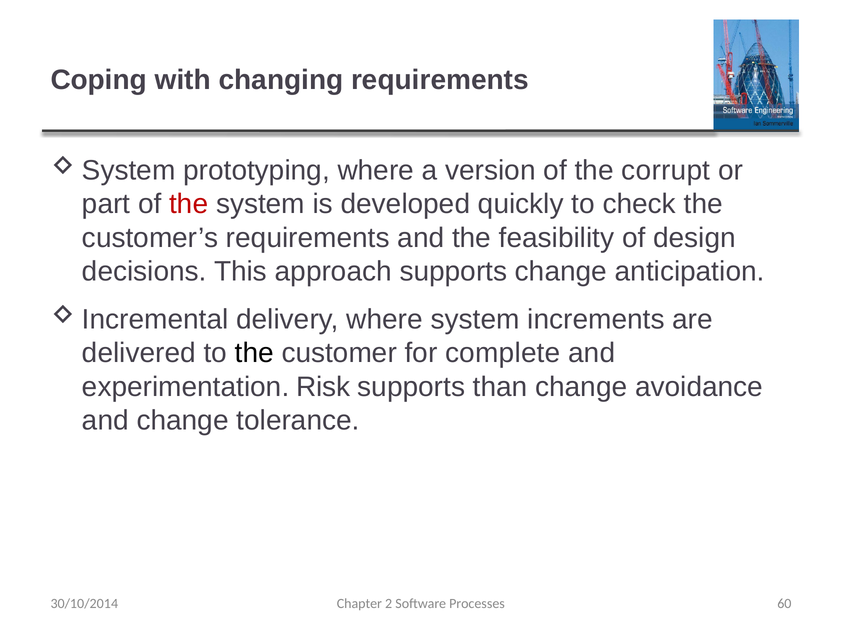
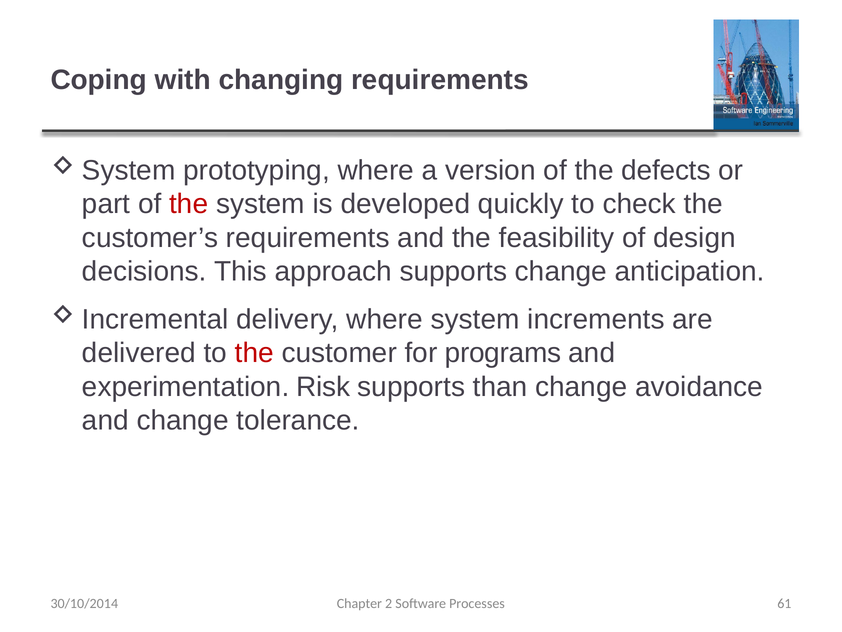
corrupt: corrupt -> defects
the at (254, 353) colour: black -> red
complete: complete -> programs
60: 60 -> 61
